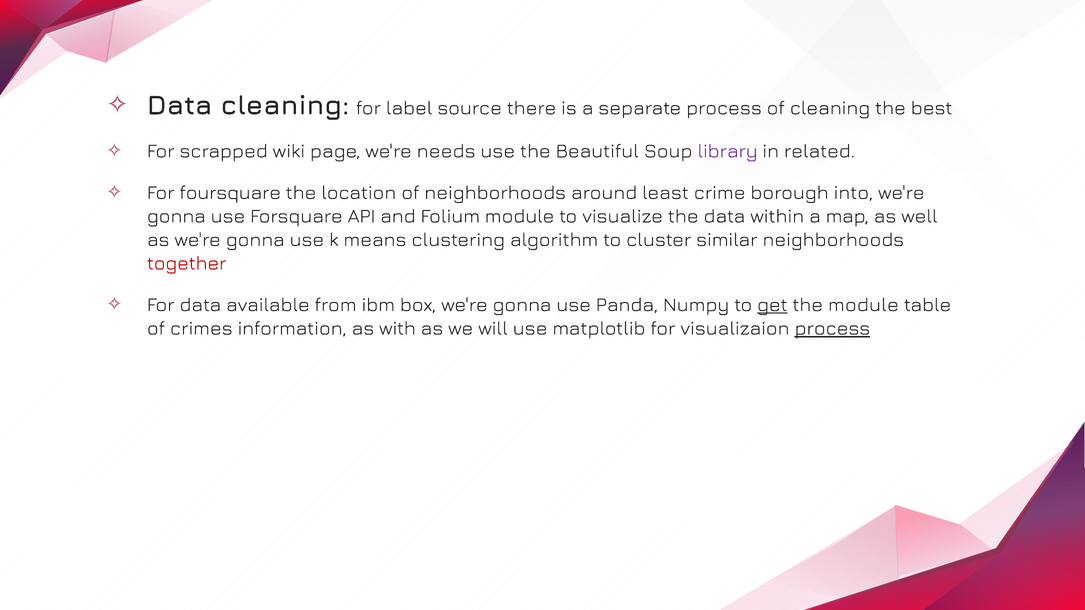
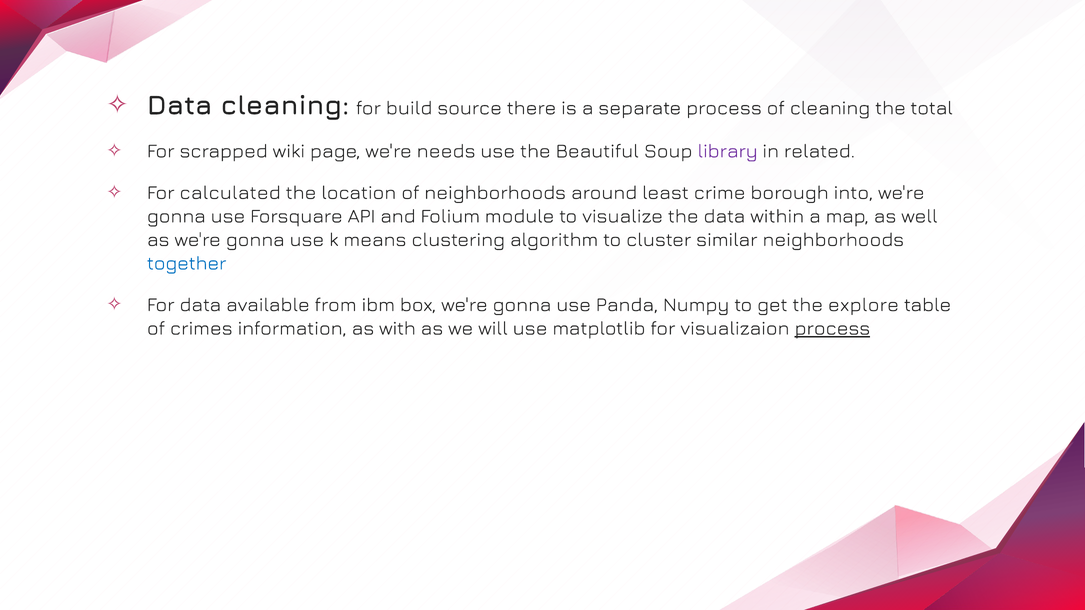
label: label -> build
best: best -> total
foursquare: foursquare -> calculated
together colour: red -> blue
get underline: present -> none
the module: module -> explore
